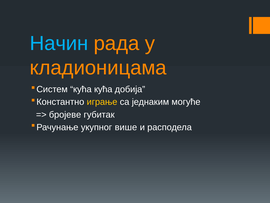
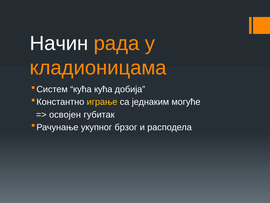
Начин colour: light blue -> white
бројеве: бројеве -> освојен
више: више -> брзог
